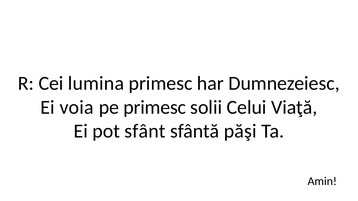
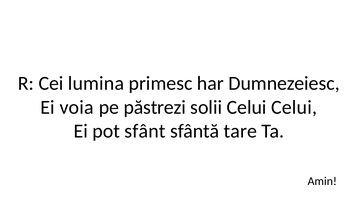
pe primesc: primesc -> păstrezi
Celui Viaţă: Viaţă -> Celui
păşi: păşi -> tare
